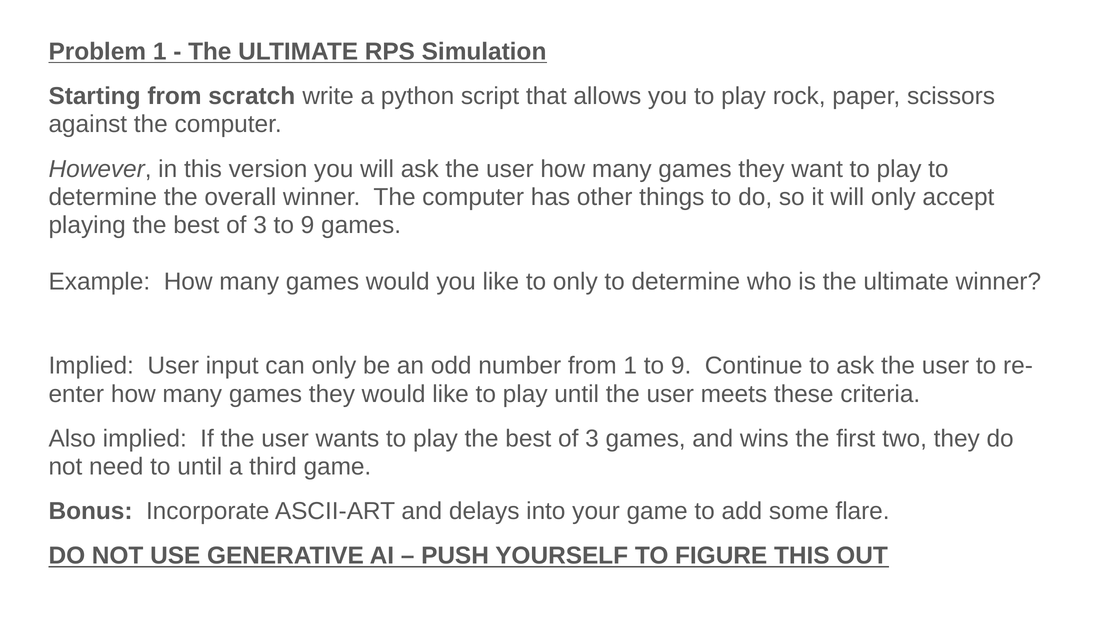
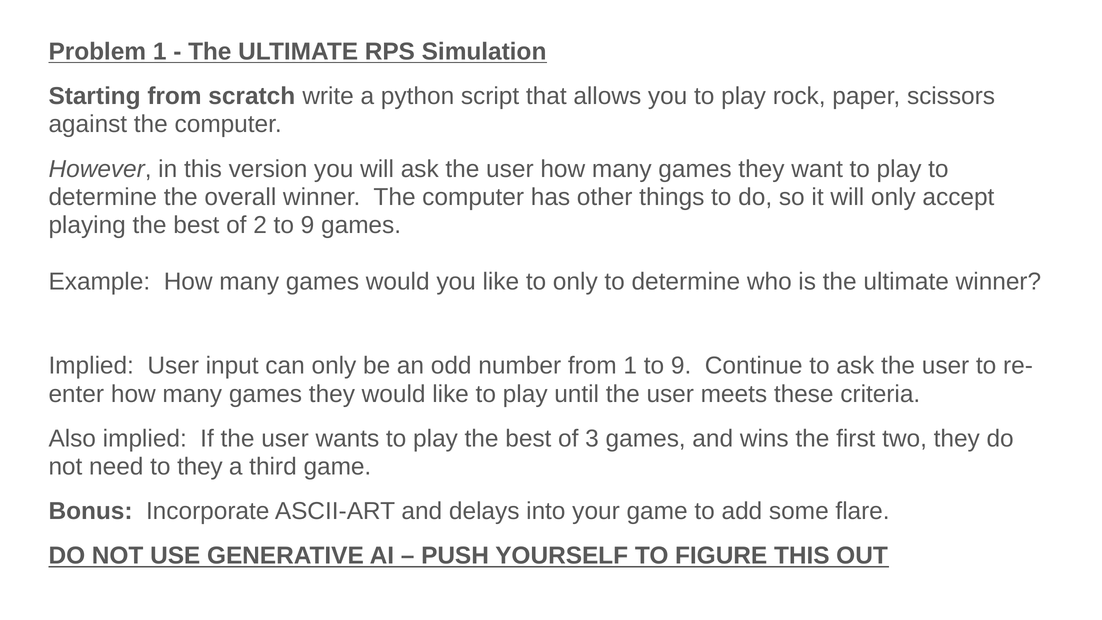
3 at (260, 225): 3 -> 2
to until: until -> they
